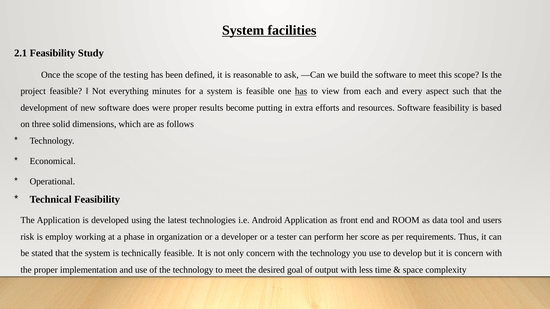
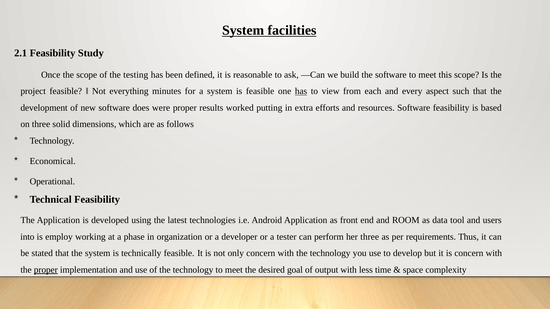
become: become -> worked
risk: risk -> into
her score: score -> three
proper at (46, 270) underline: none -> present
